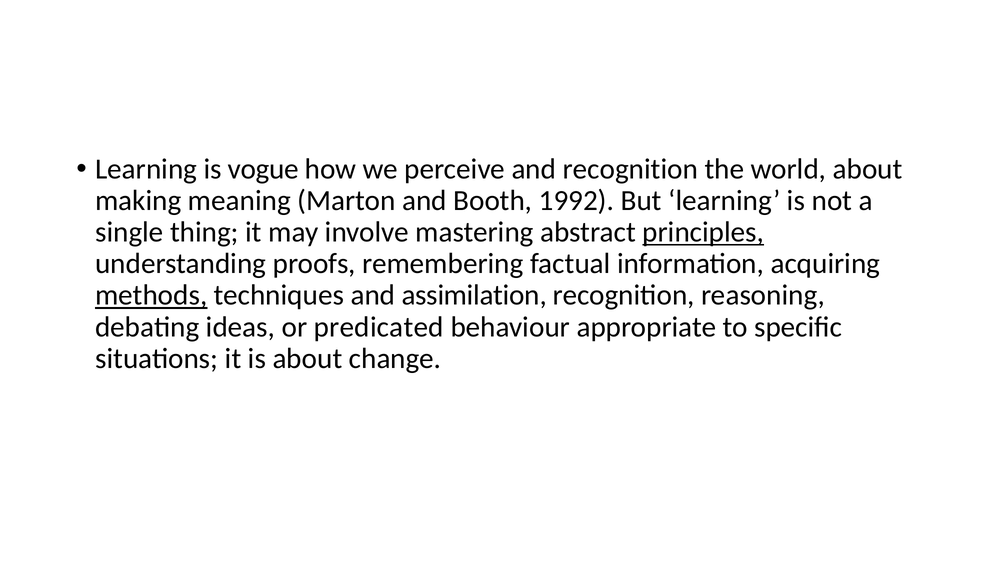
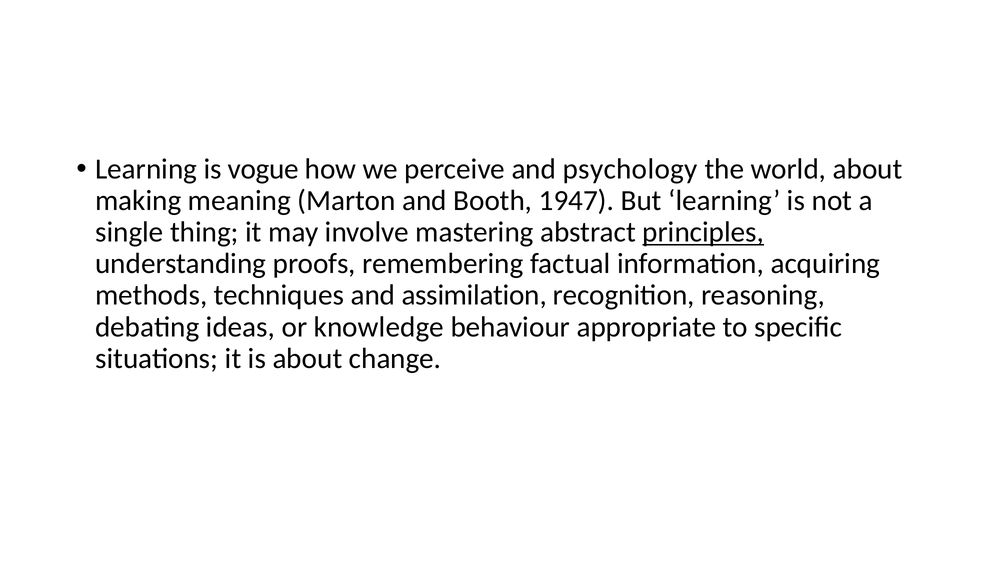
and recognition: recognition -> psychology
1992: 1992 -> 1947
methods underline: present -> none
predicated: predicated -> knowledge
